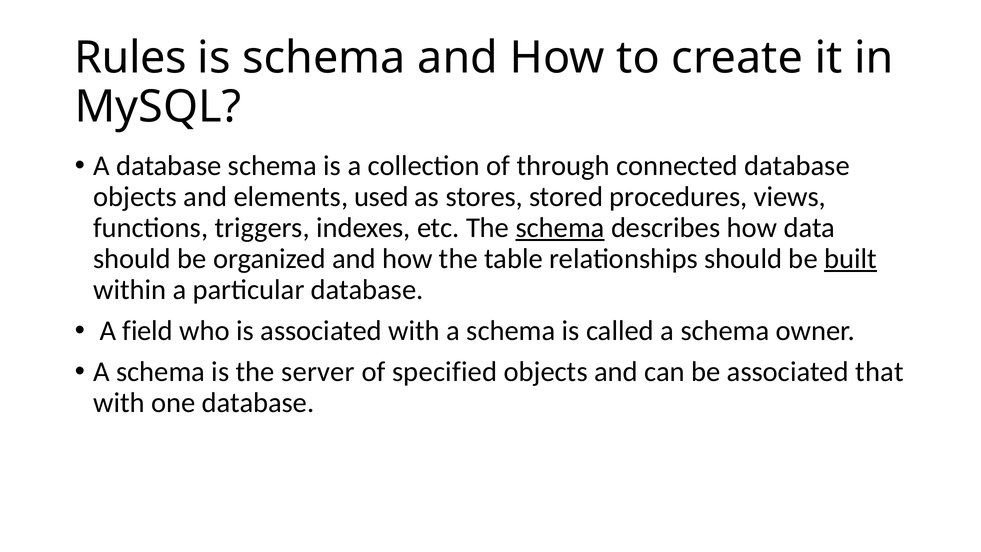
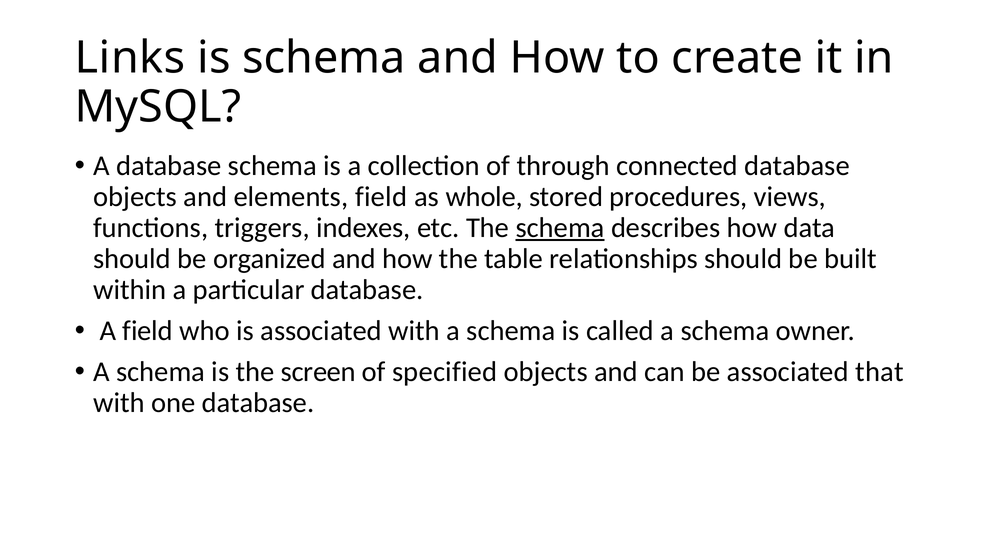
Rules: Rules -> Links
elements used: used -> field
stores: stores -> whole
built underline: present -> none
server: server -> screen
